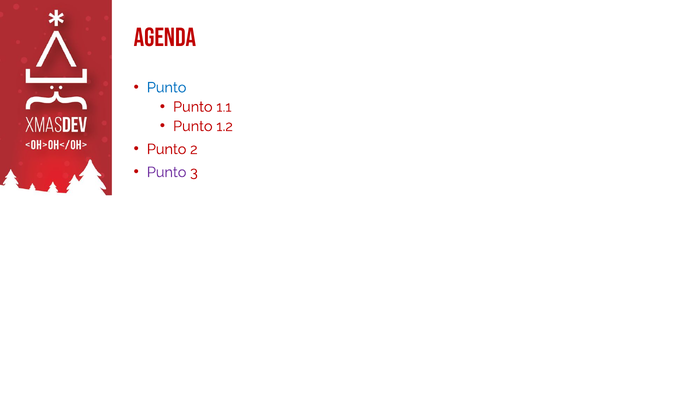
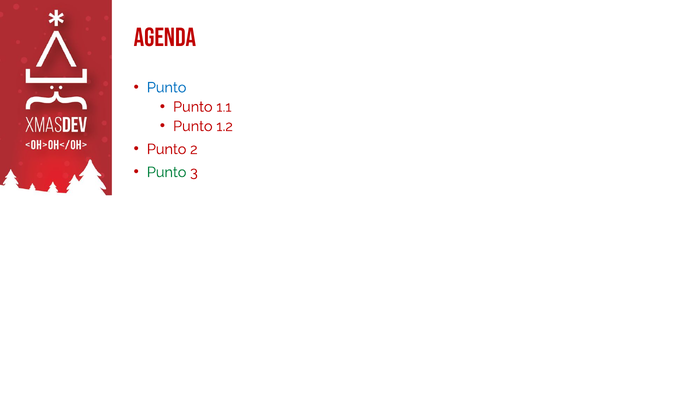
Punto at (167, 172) colour: purple -> green
